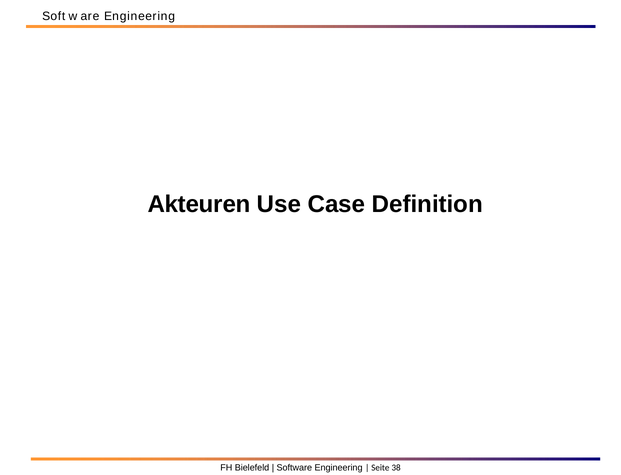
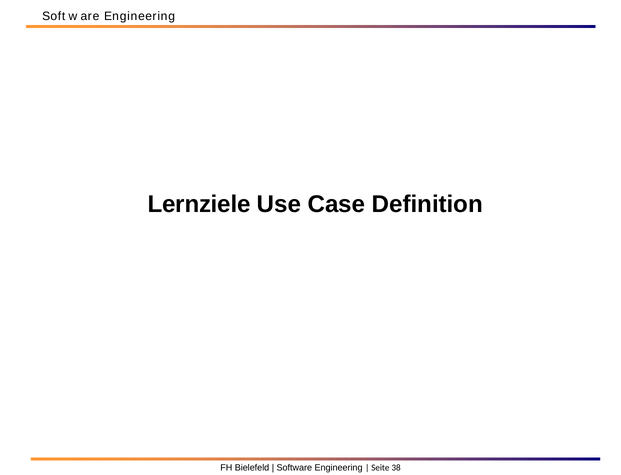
Akteuren: Akteuren -> Lernziele
